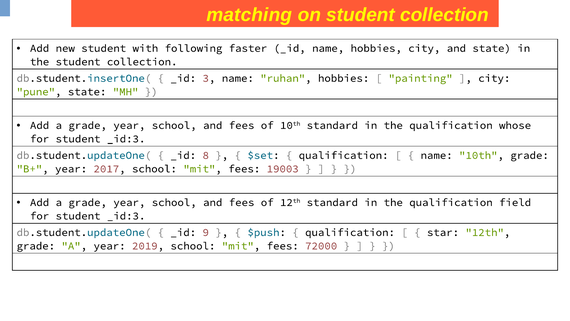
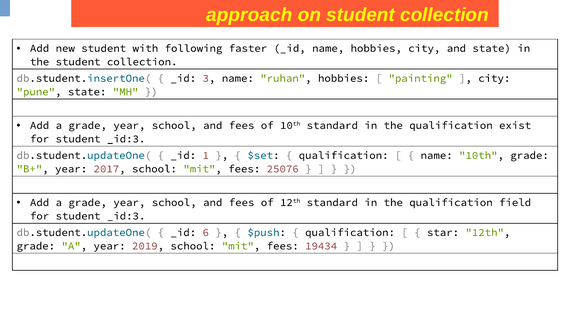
matching: matching -> approach
whose: whose -> exist
8: 8 -> 1
19003: 19003 -> 25076
9: 9 -> 6
72000: 72000 -> 19434
